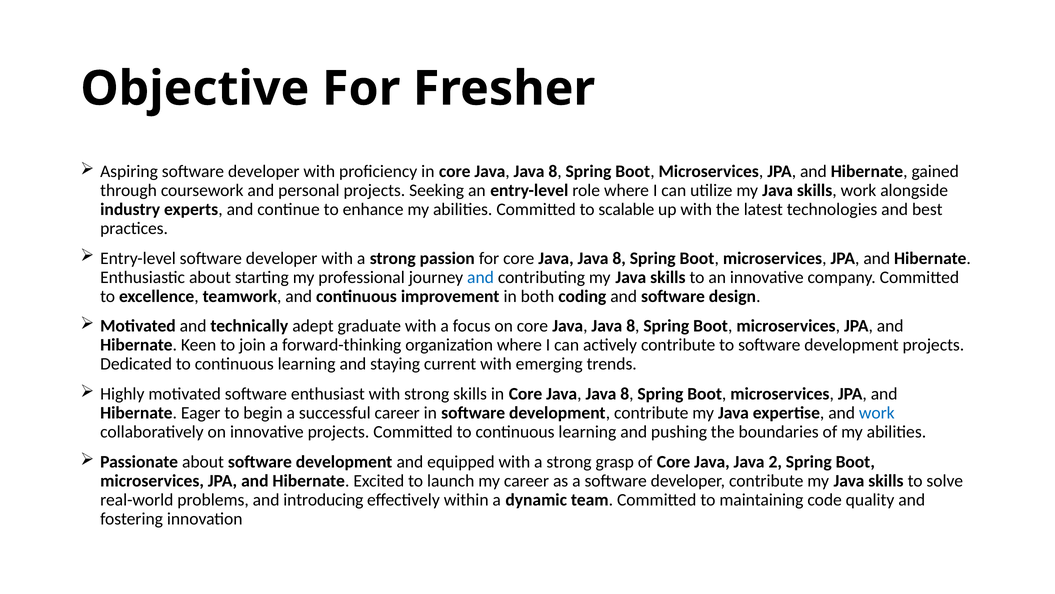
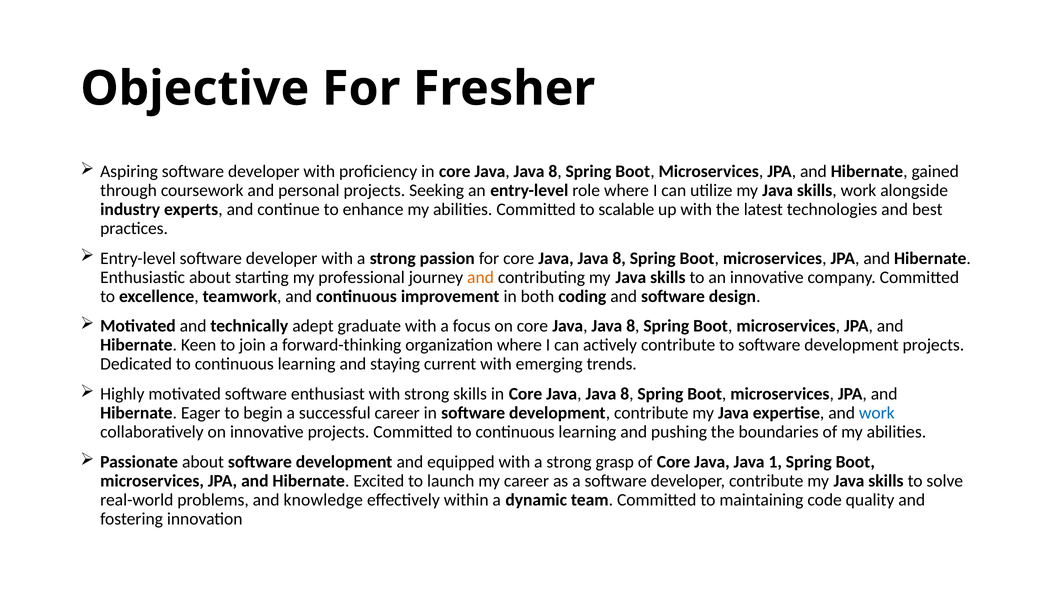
and at (481, 277) colour: blue -> orange
2: 2 -> 1
introducing: introducing -> knowledge
